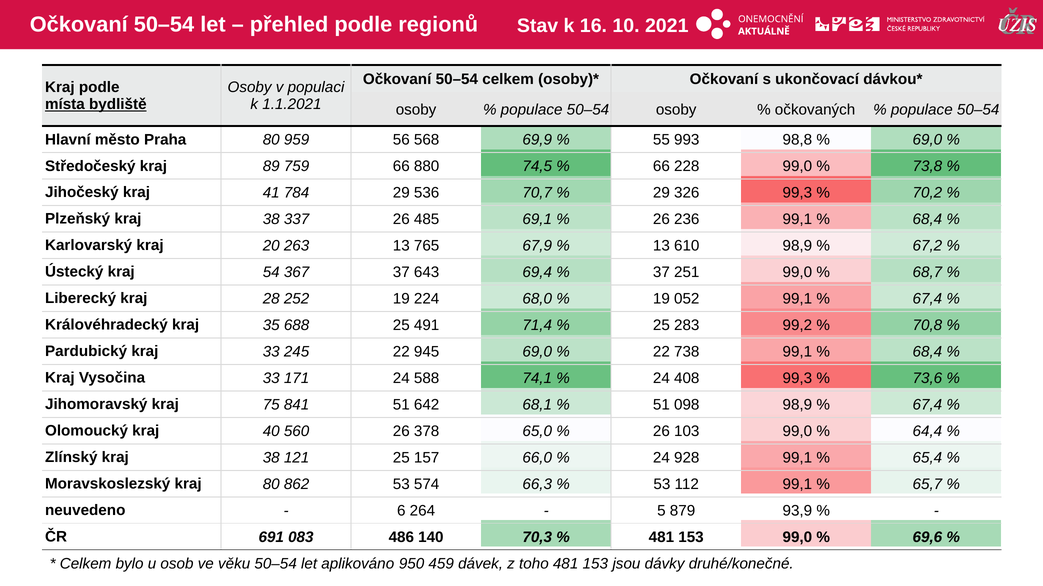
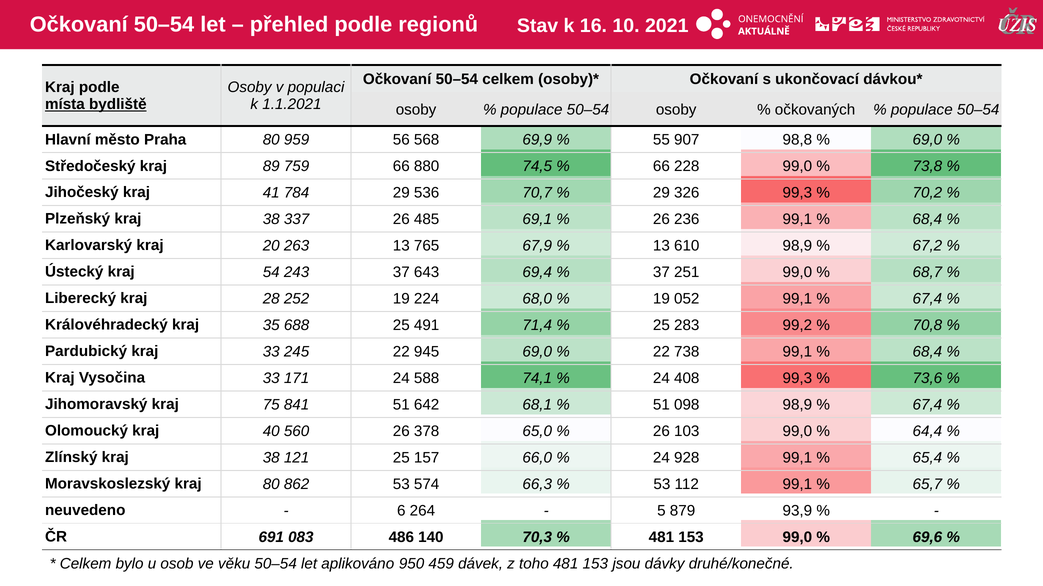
993: 993 -> 907
367: 367 -> 243
